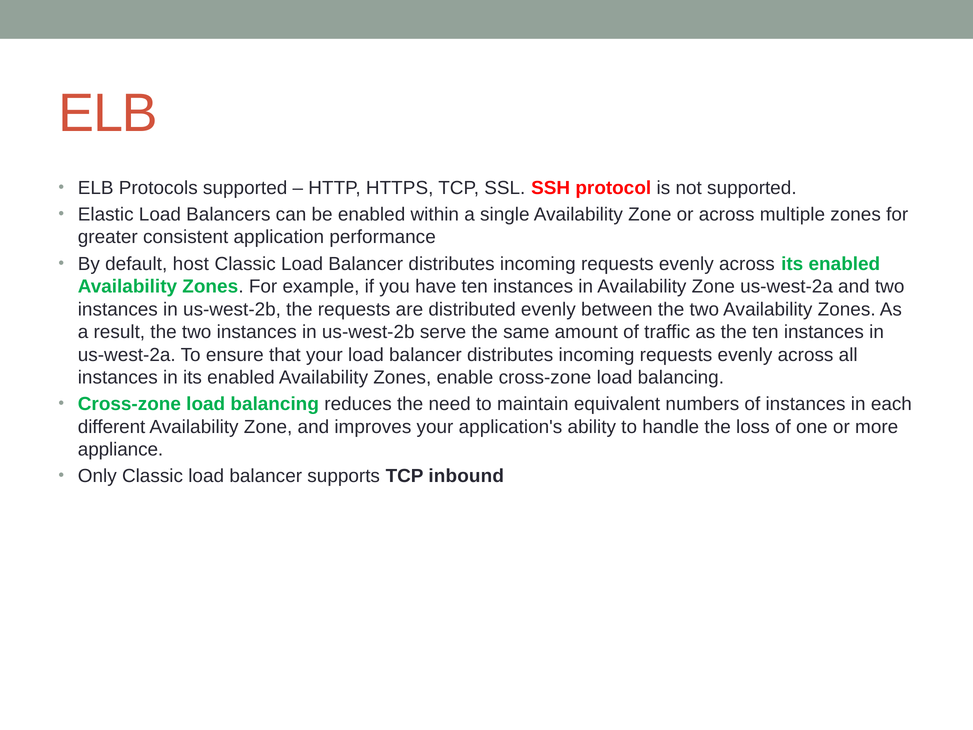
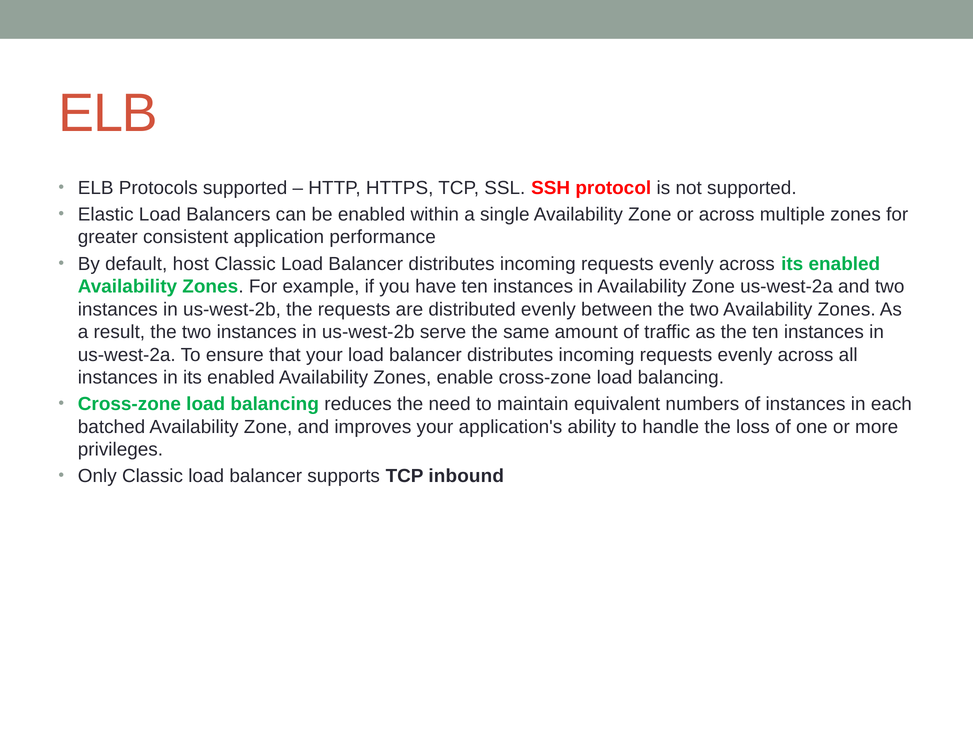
different: different -> batched
appliance: appliance -> privileges
